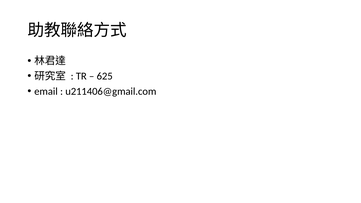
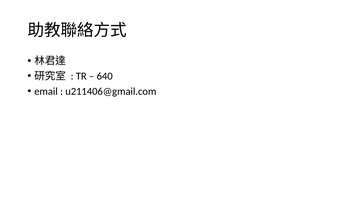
625: 625 -> 640
